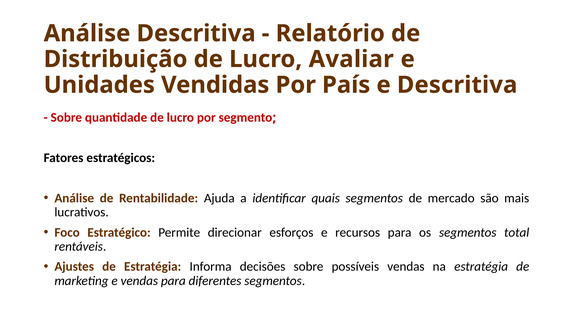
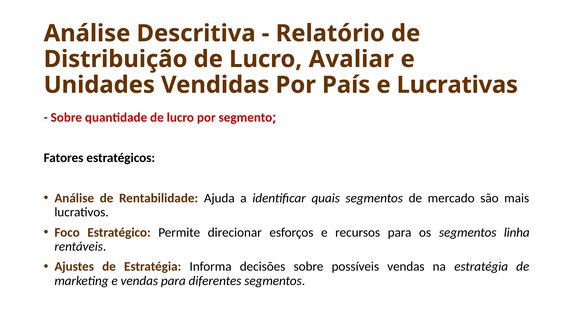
e Descritiva: Descritiva -> Lucrativas
total: total -> linha
